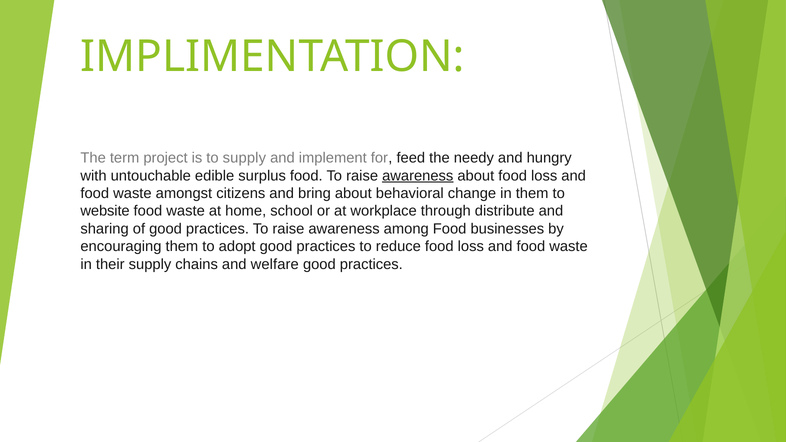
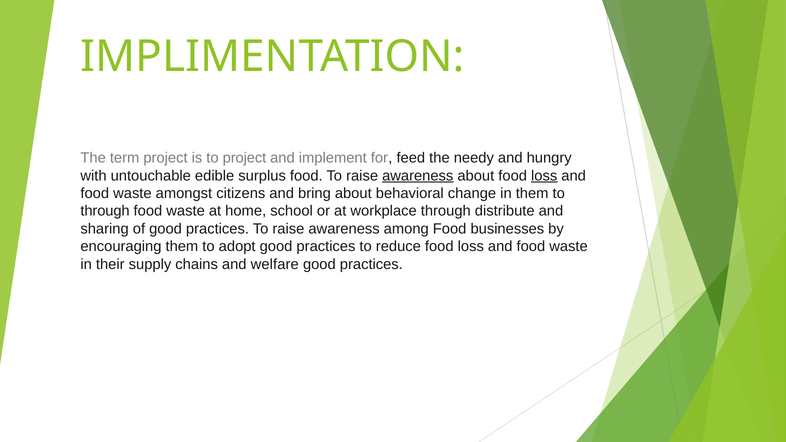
to supply: supply -> project
loss at (544, 176) underline: none -> present
website at (105, 211): website -> through
